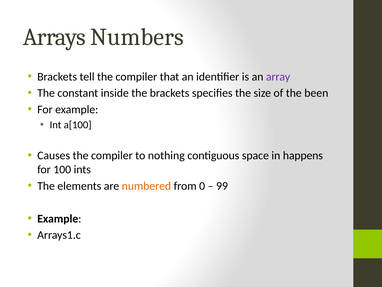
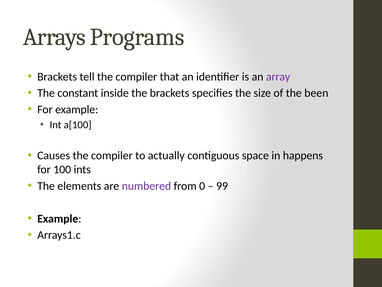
Numbers: Numbers -> Programs
nothing: nothing -> actually
numbered colour: orange -> purple
